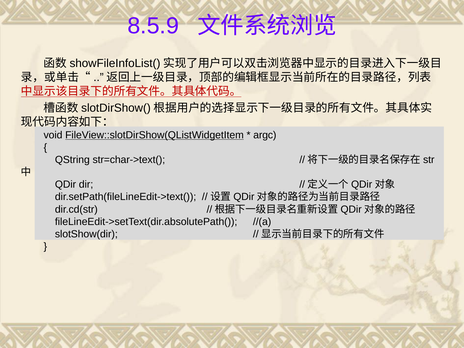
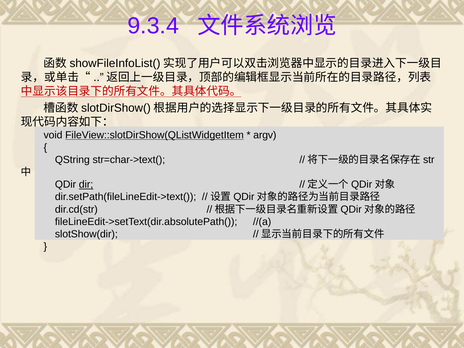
8.5.9: 8.5.9 -> 9.3.4
argc: argc -> argv
dir underline: none -> present
